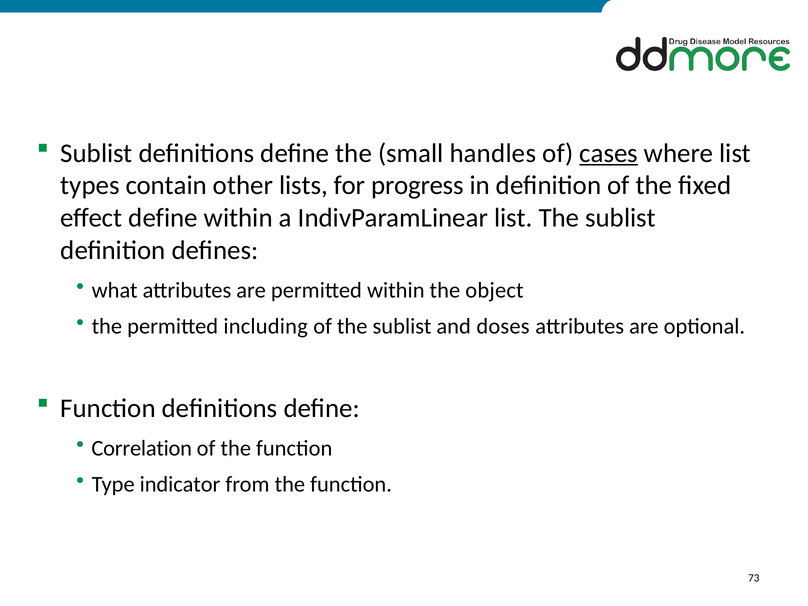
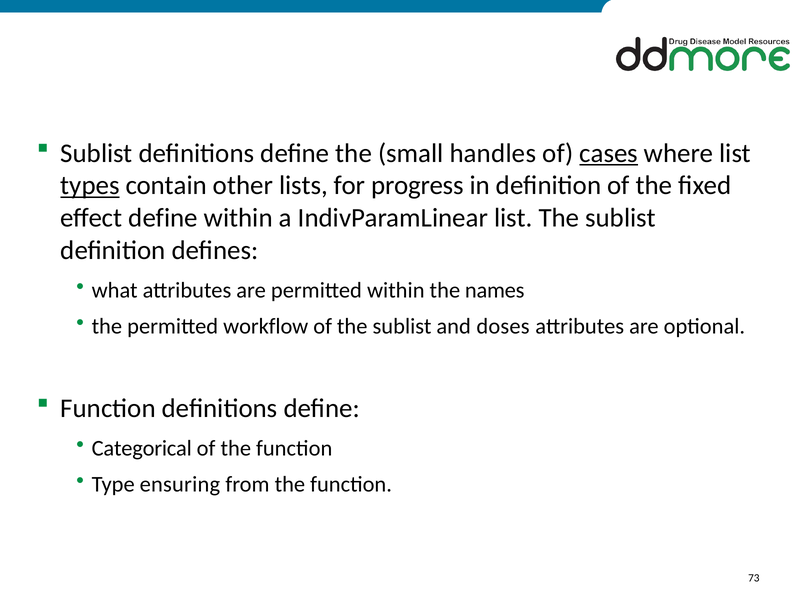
types underline: none -> present
object: object -> names
including: including -> workflow
Correlation: Correlation -> Categorical
indicator: indicator -> ensuring
